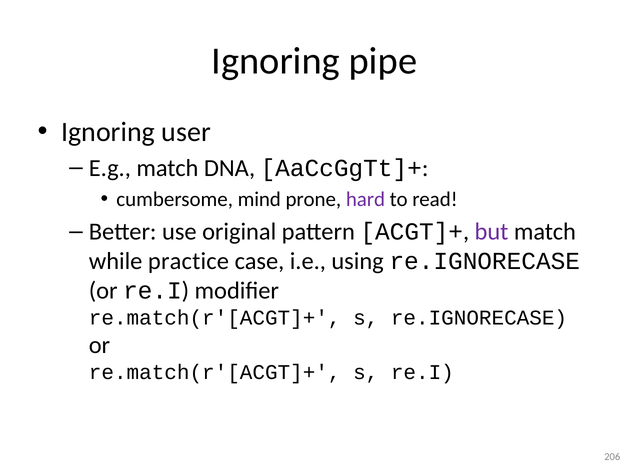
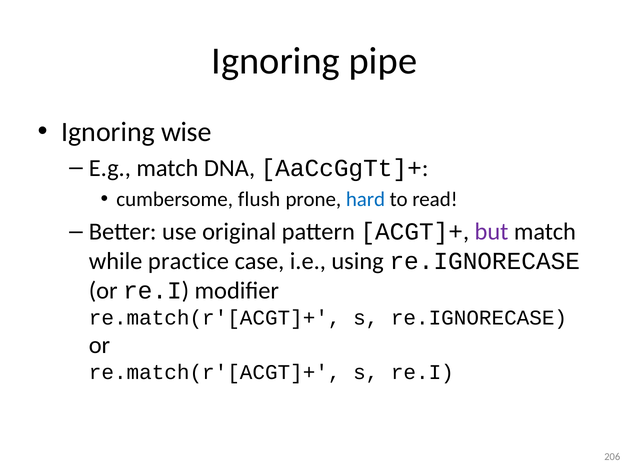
user: user -> wise
mind: mind -> flush
hard colour: purple -> blue
